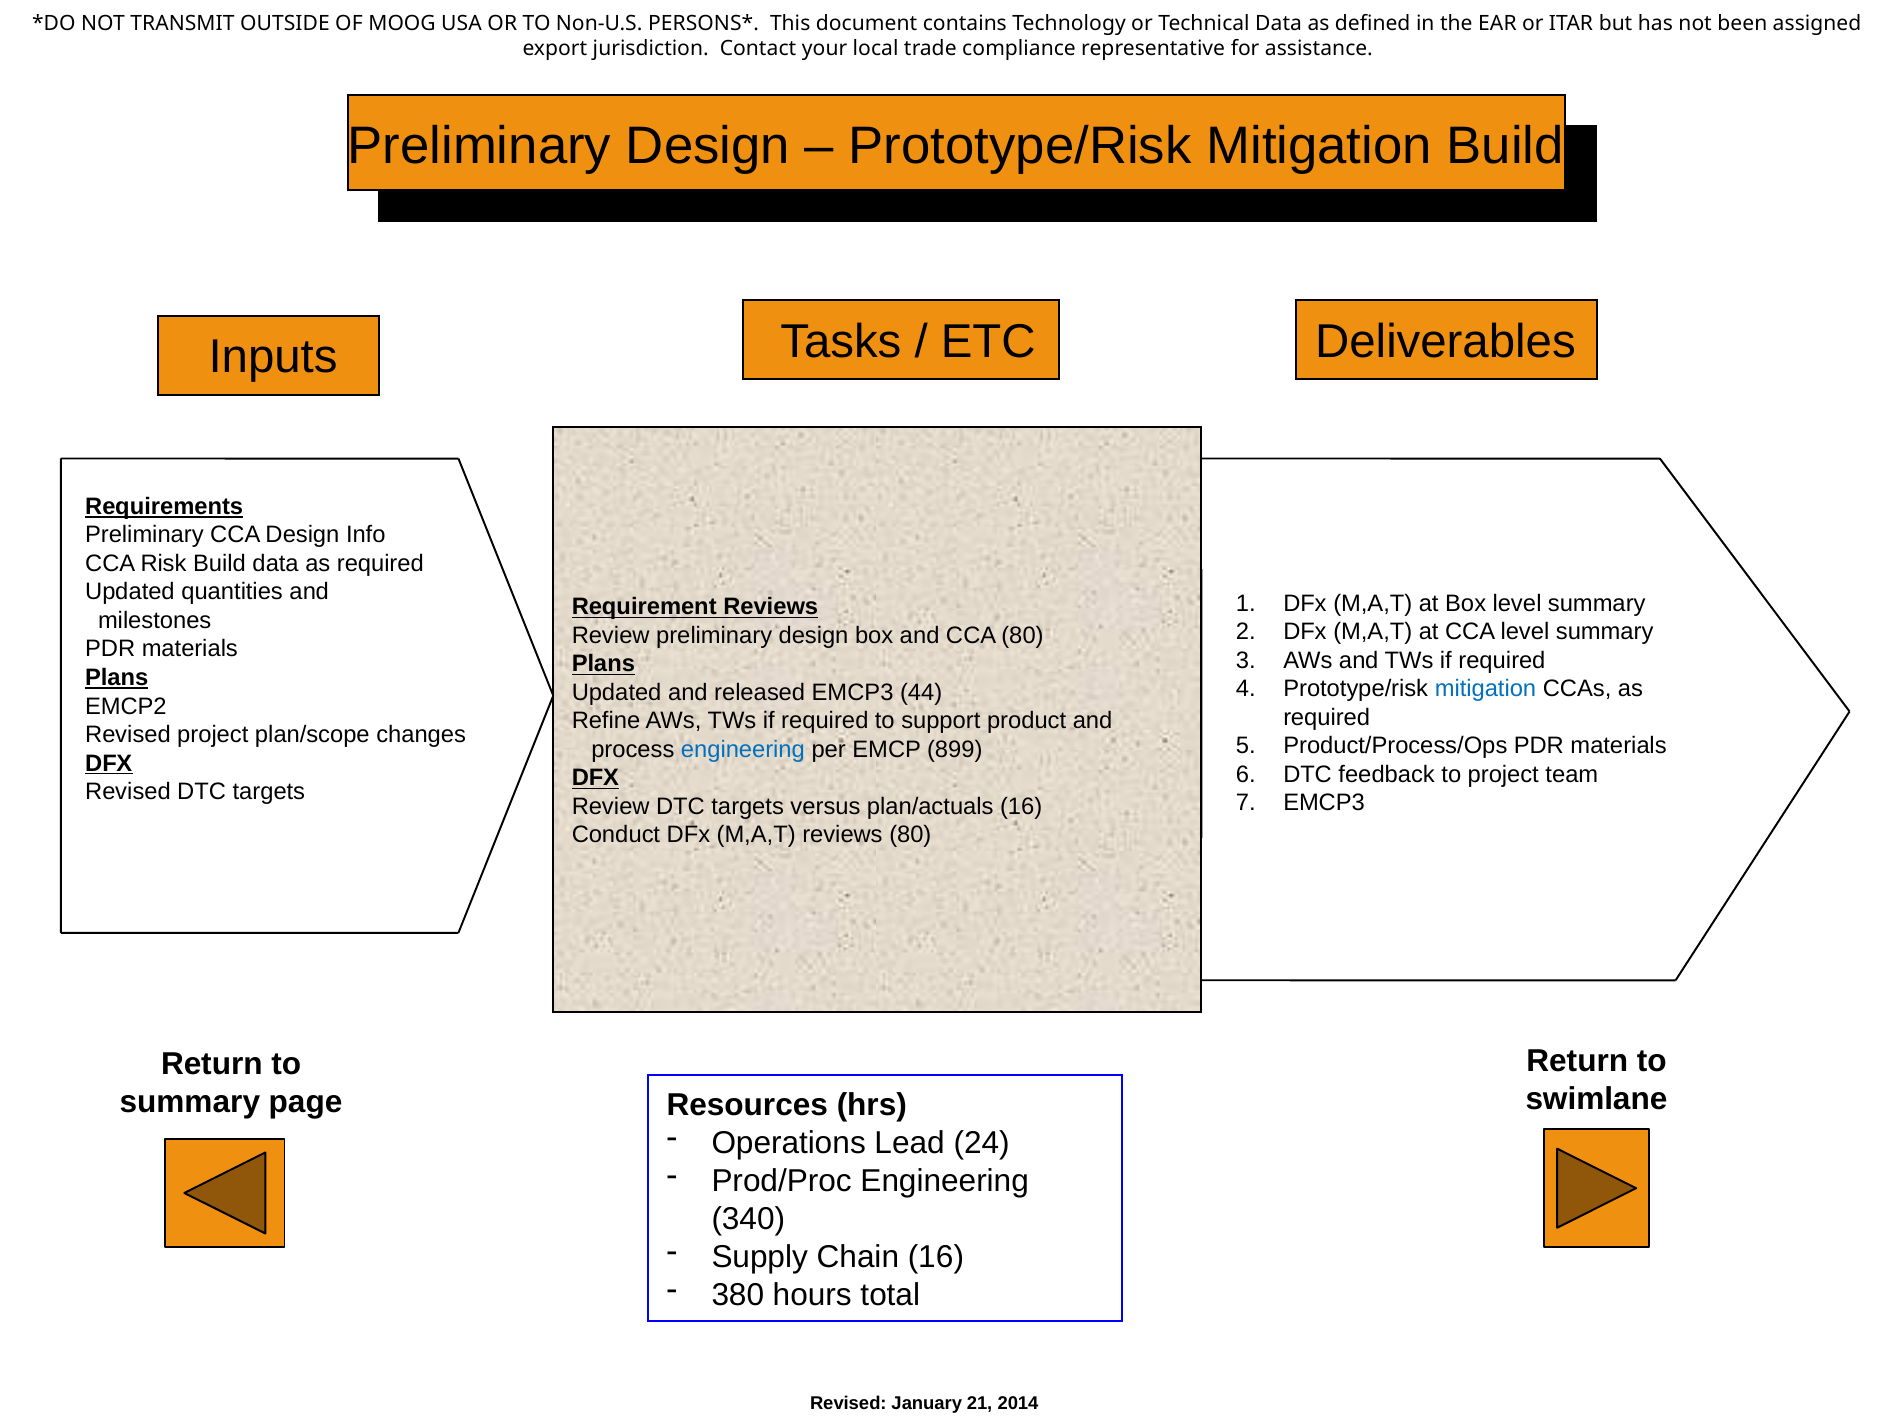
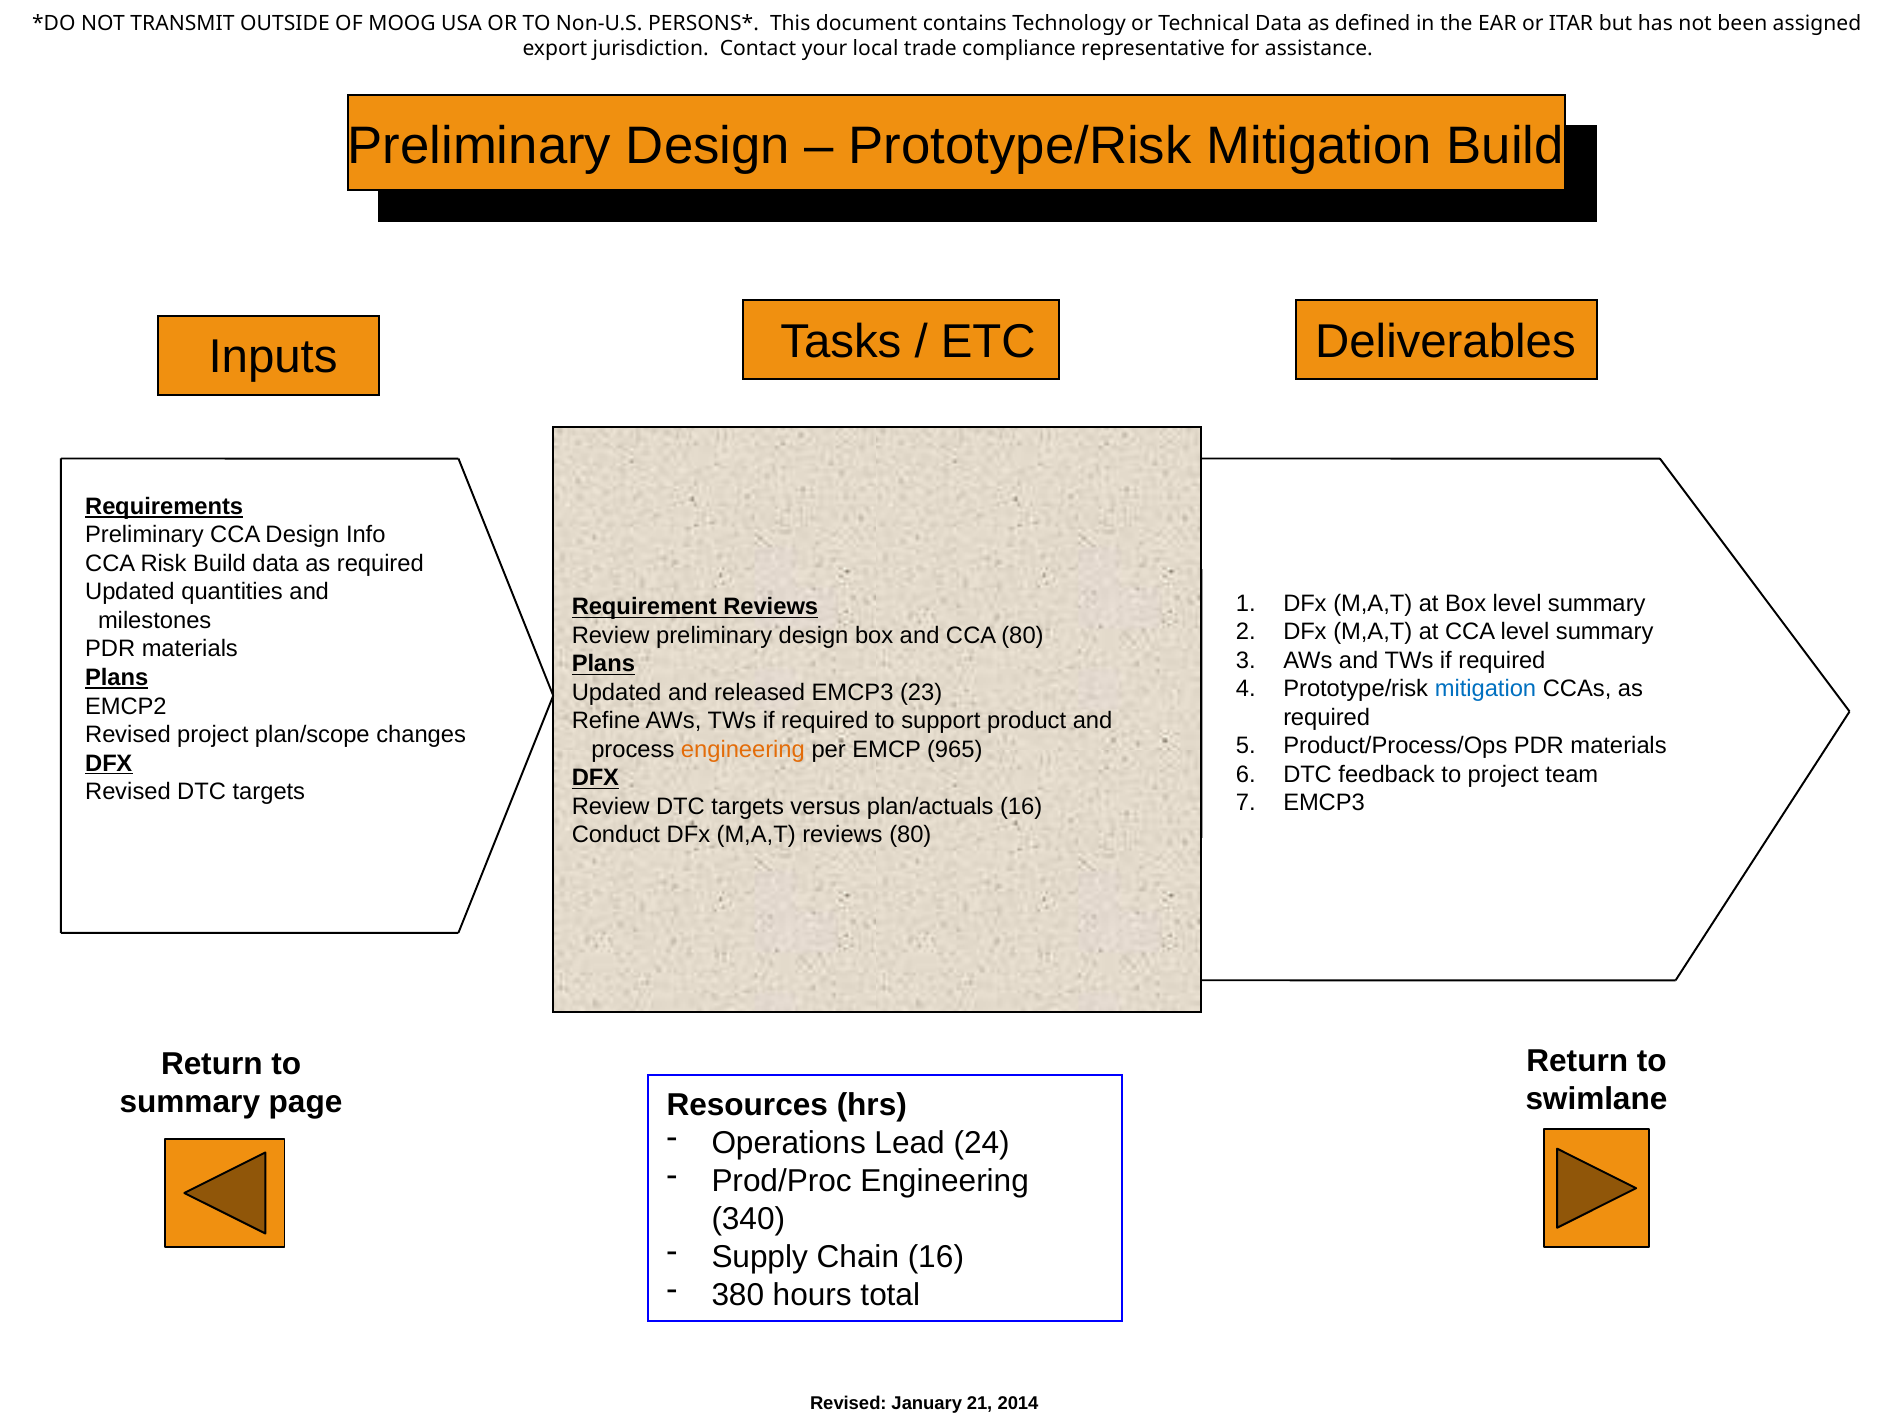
44: 44 -> 23
engineering at (743, 749) colour: blue -> orange
899: 899 -> 965
